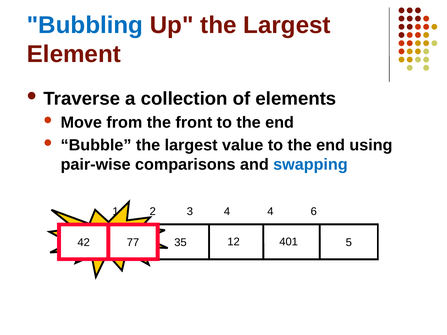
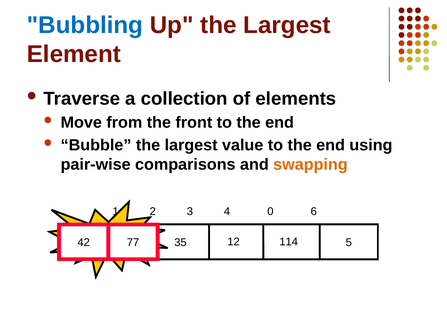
swapping colour: blue -> orange
4 4: 4 -> 0
401: 401 -> 114
